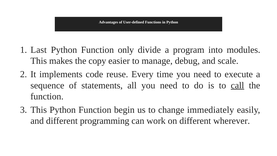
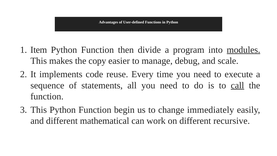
Last: Last -> Item
only: only -> then
modules underline: none -> present
programming: programming -> mathematical
wherever: wherever -> recursive
